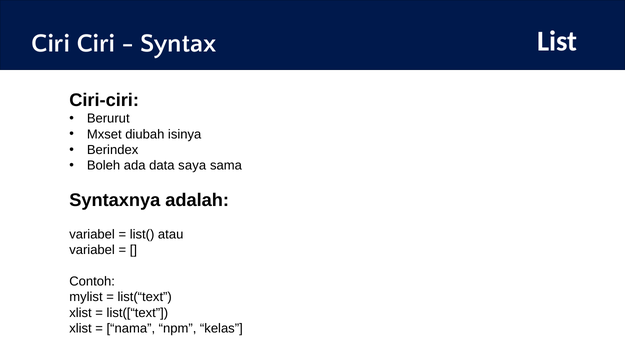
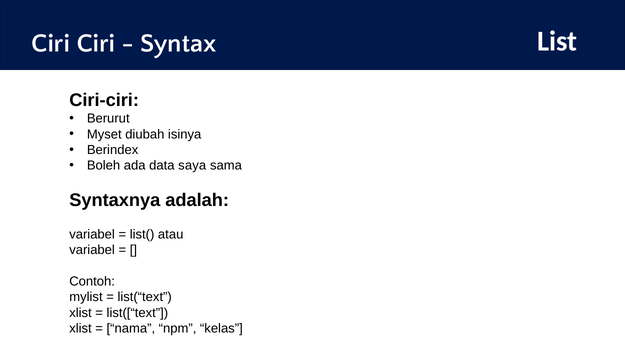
Mxset: Mxset -> Myset
